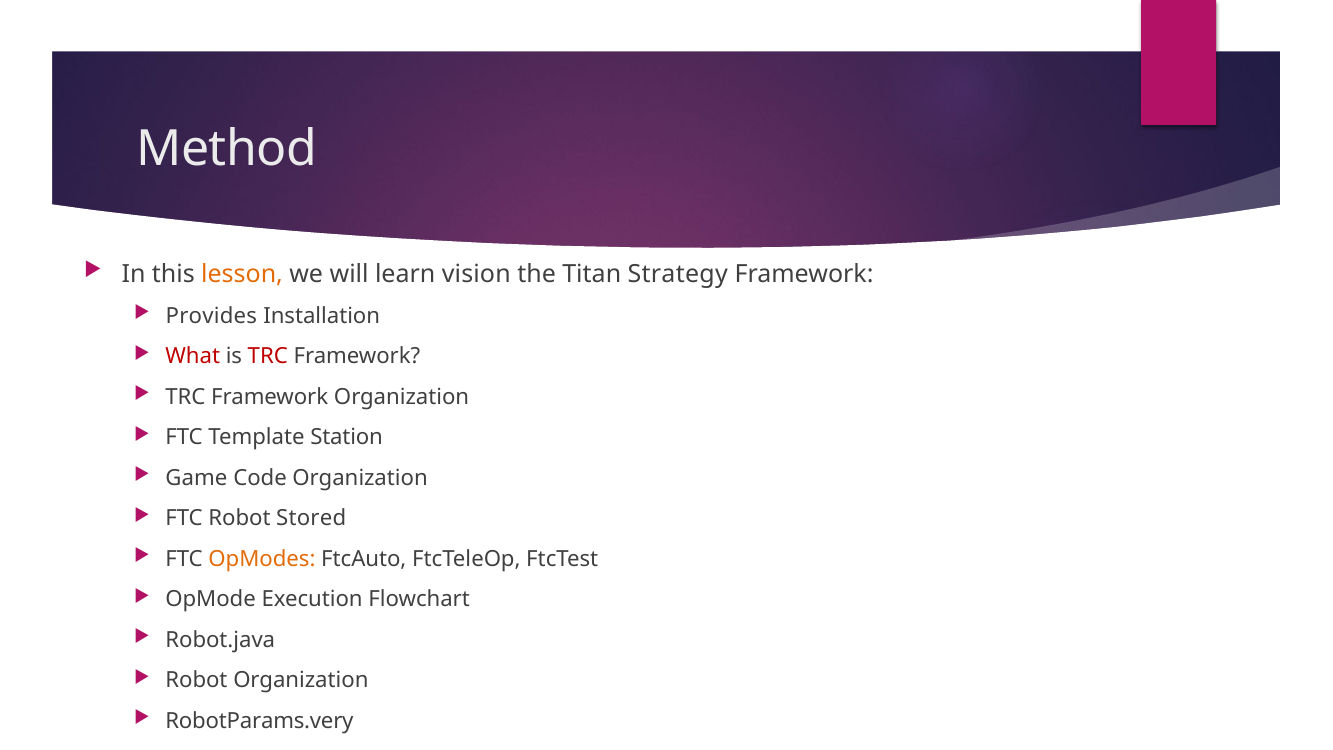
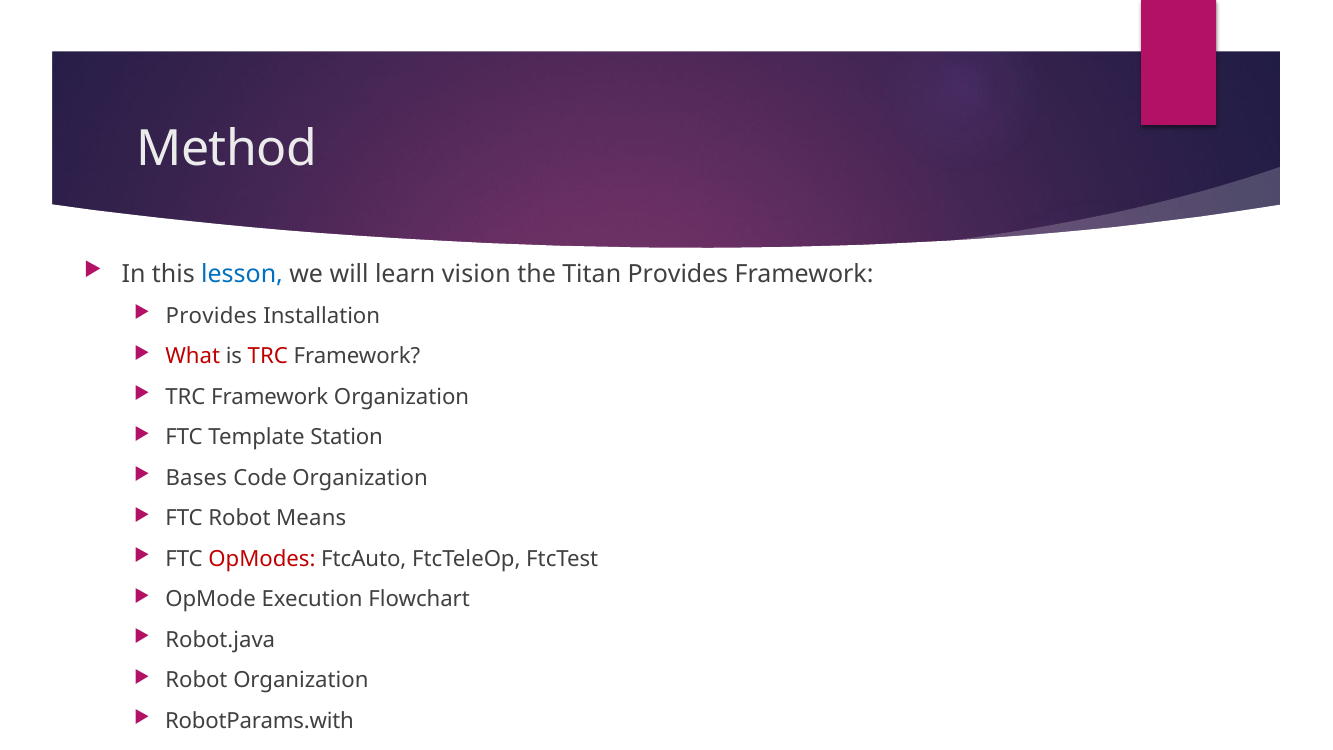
lesson colour: orange -> blue
Titan Strategy: Strategy -> Provides
Game: Game -> Bases
Stored: Stored -> Means
OpModes colour: orange -> red
RobotParams.very: RobotParams.very -> RobotParams.with
